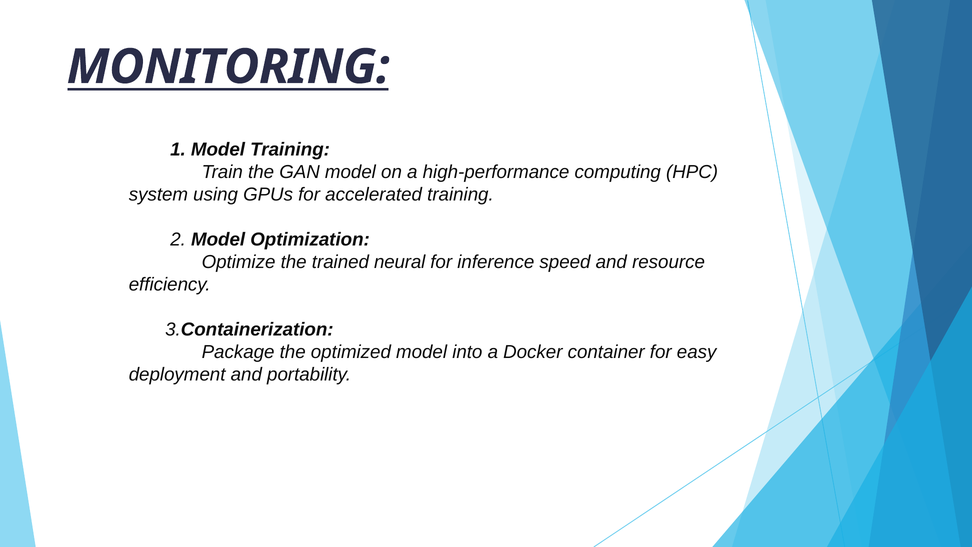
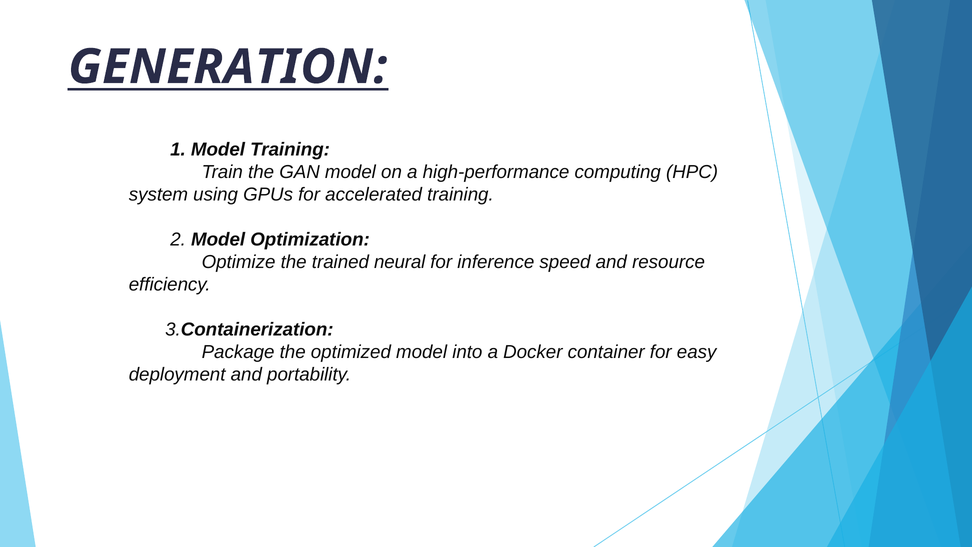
MONITORING: MONITORING -> GENERATION
